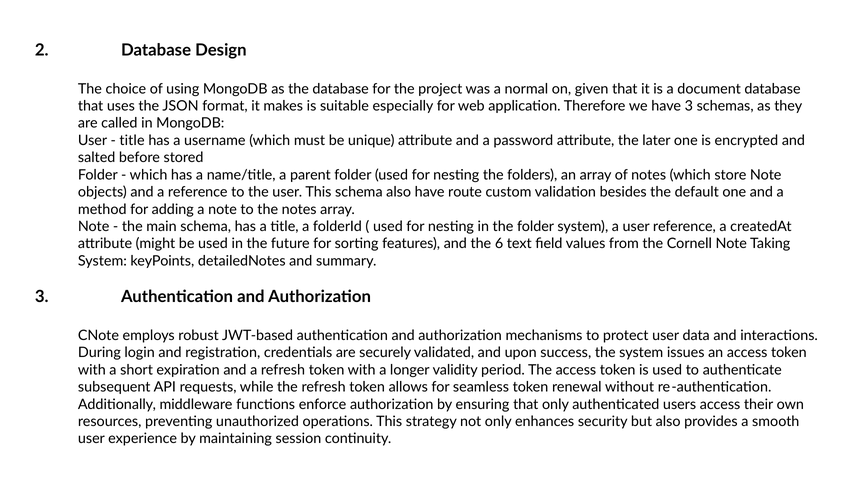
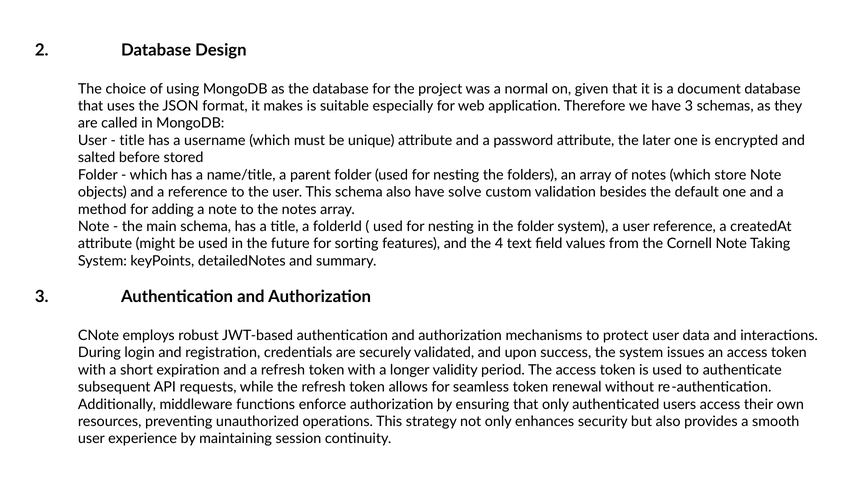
route: route -> solve
6: 6 -> 4
